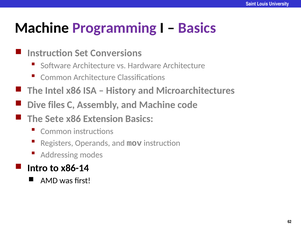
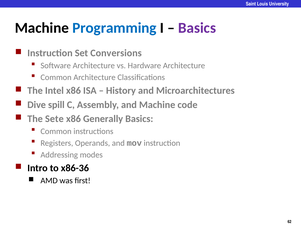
Programming colour: purple -> blue
files: files -> spill
Extension: Extension -> Generally
x86-14: x86-14 -> x86-36
